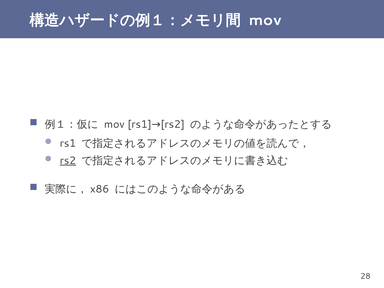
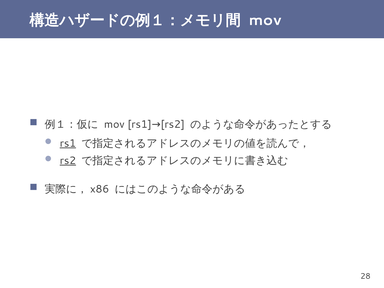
rs1 at (68, 143) underline: none -> present
